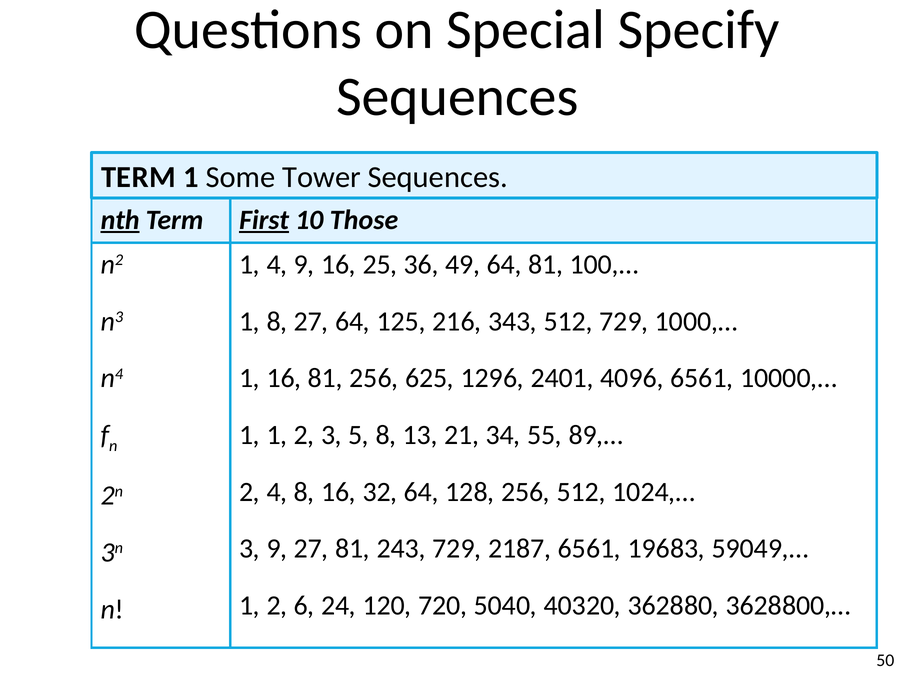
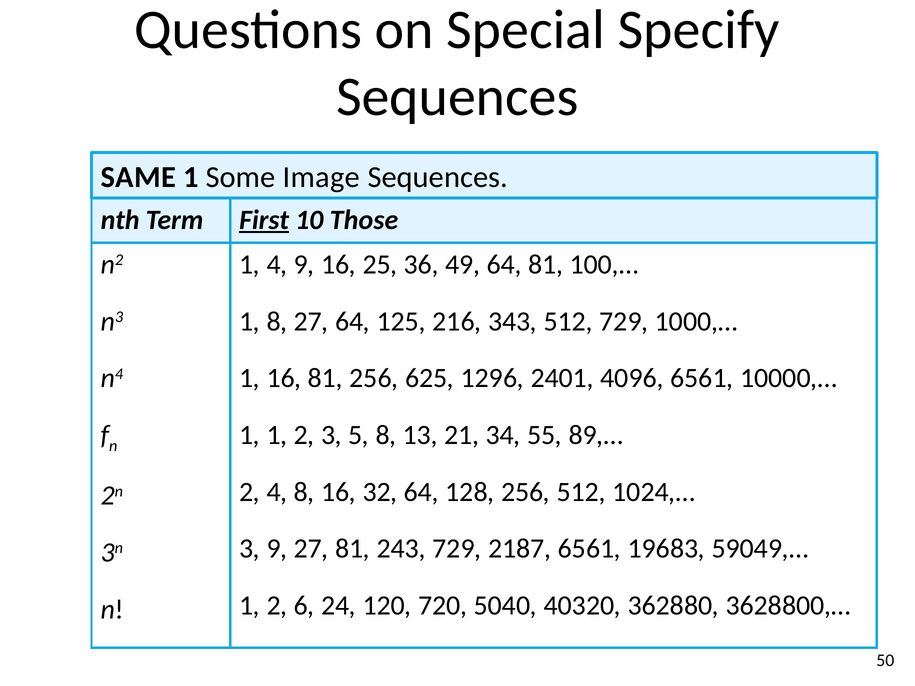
TERM at (138, 177): TERM -> SAME
Tower: Tower -> Image
nth underline: present -> none
